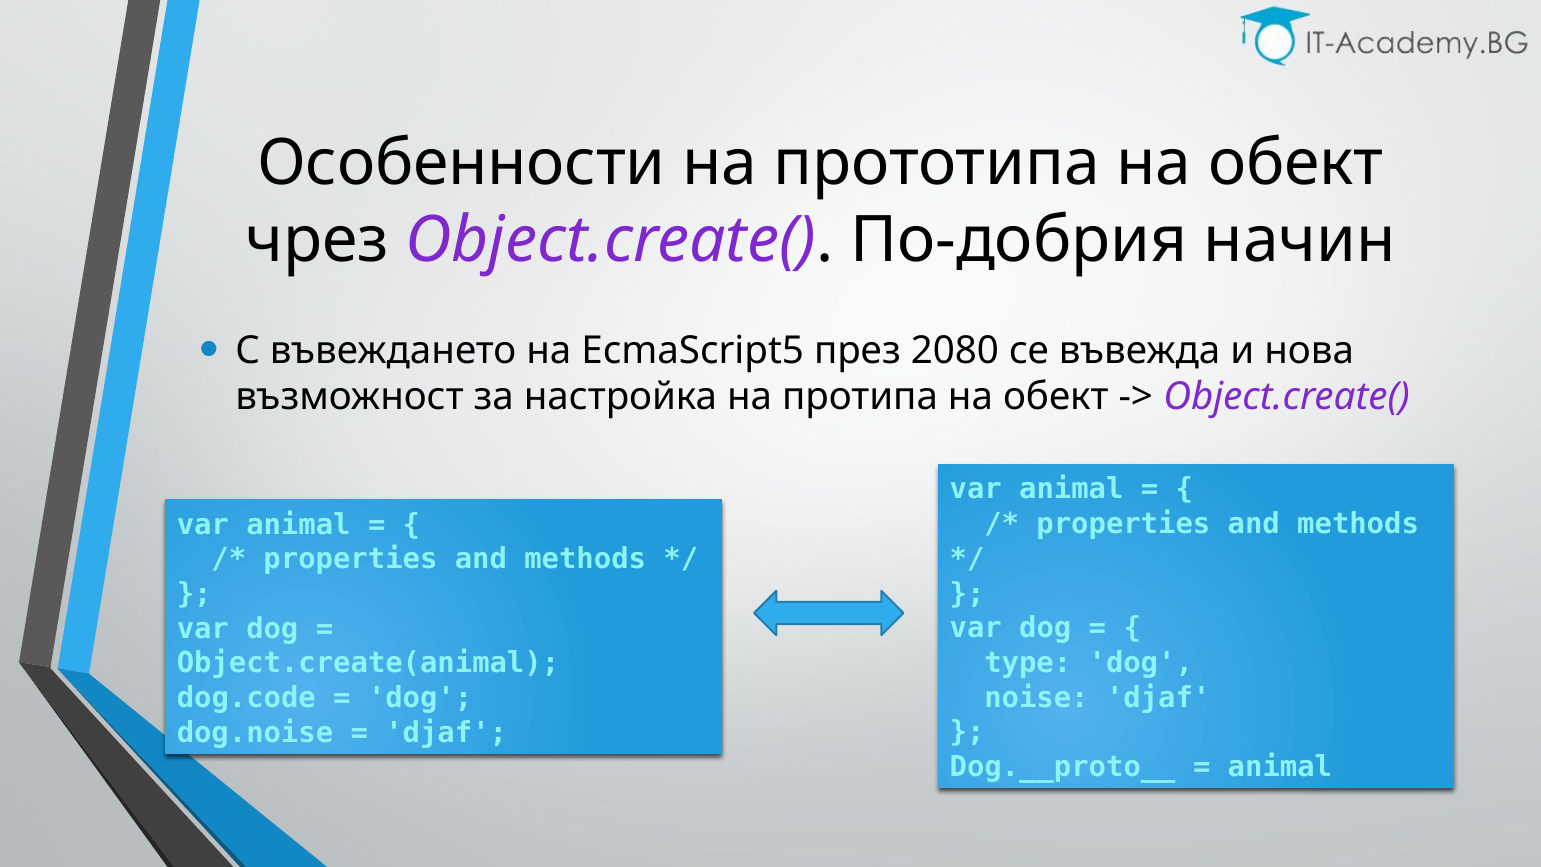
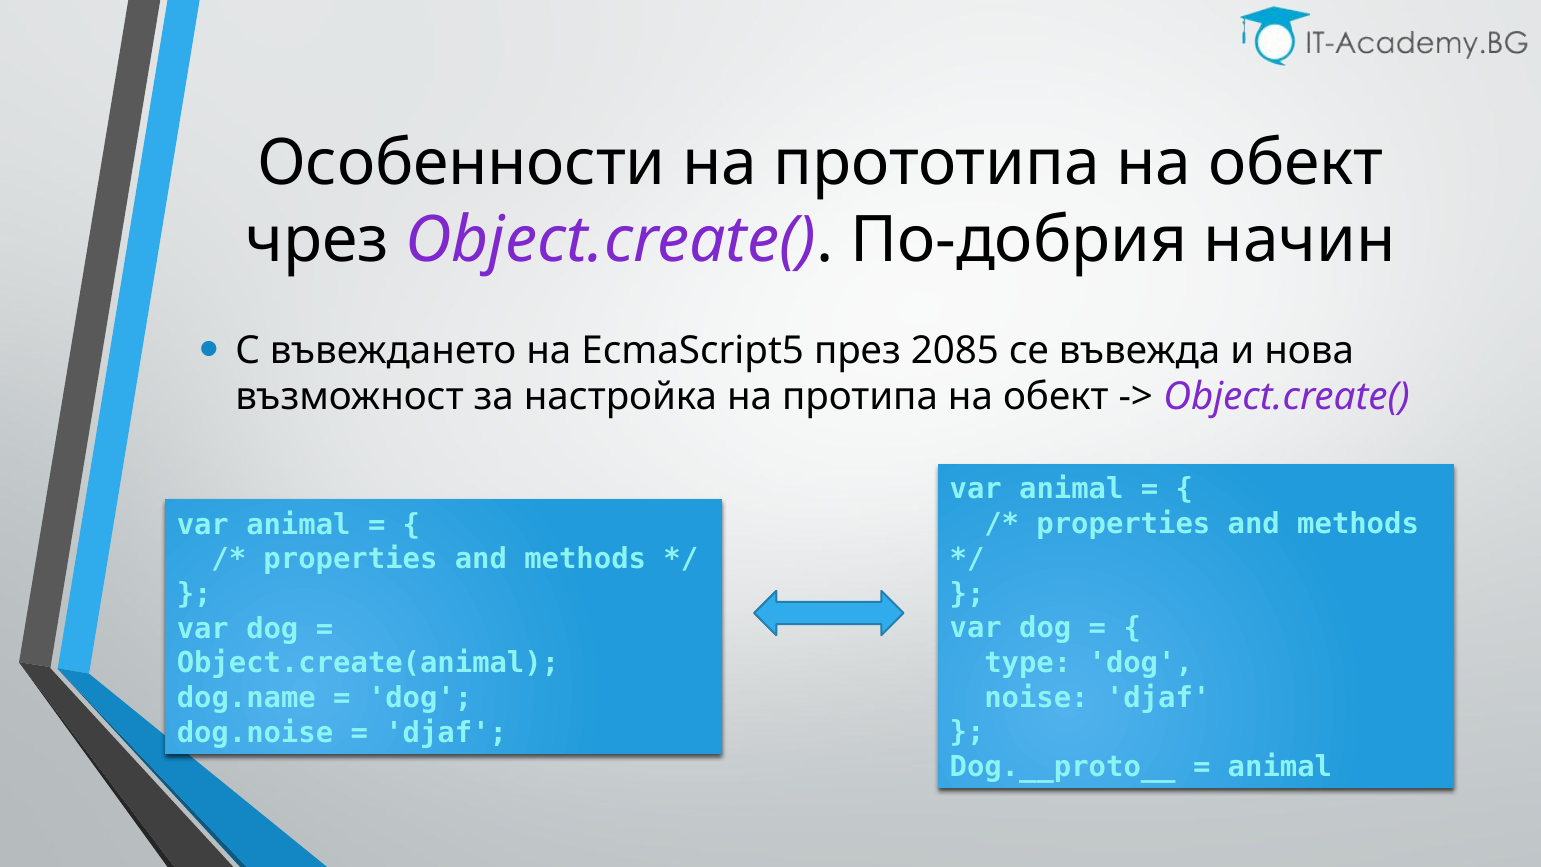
2080: 2080 -> 2085
dog.code: dog.code -> dog.name
